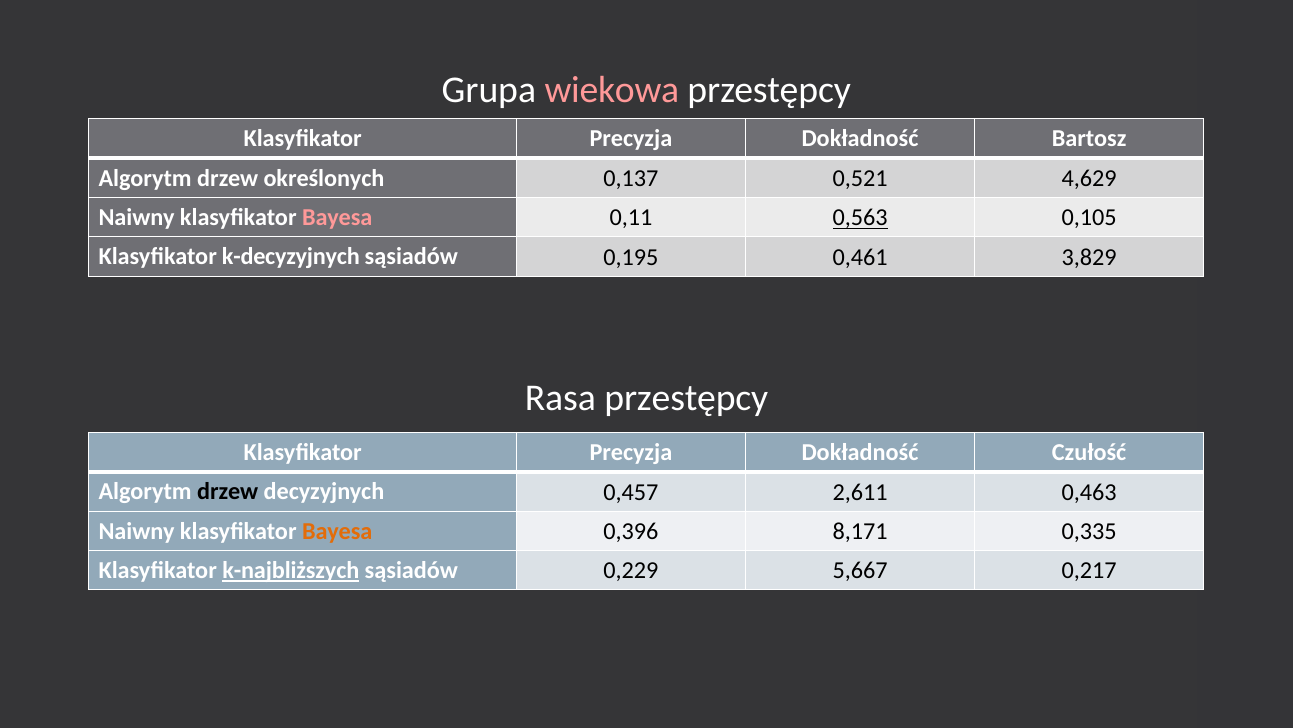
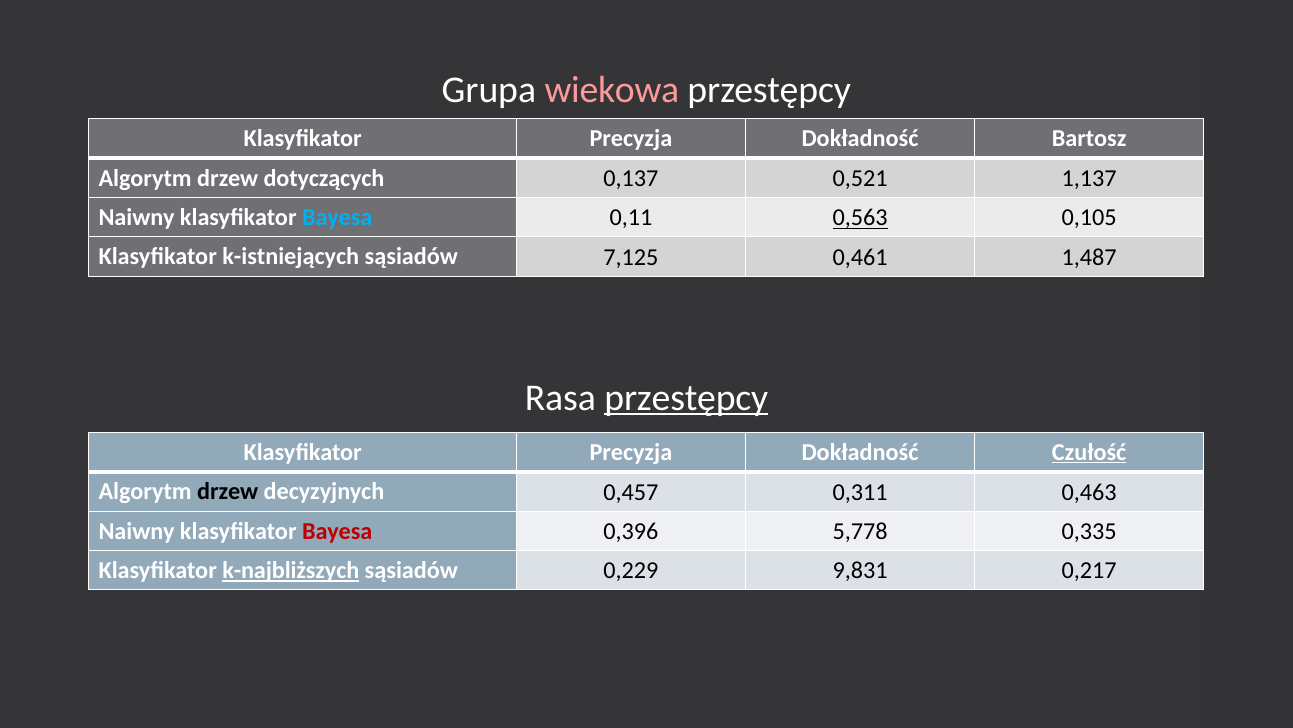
określonych: określonych -> dotyczących
4,629: 4,629 -> 1,137
Bayesa at (337, 217) colour: pink -> light blue
k-decyzyjnych: k-decyzyjnych -> k-istniejących
0,195: 0,195 -> 7,125
3,829: 3,829 -> 1,487
przestępcy at (686, 398) underline: none -> present
Czułość underline: none -> present
2,611: 2,611 -> 0,311
Bayesa at (337, 531) colour: orange -> red
8,171: 8,171 -> 5,778
5,667: 5,667 -> 9,831
